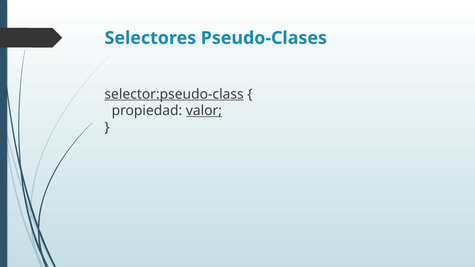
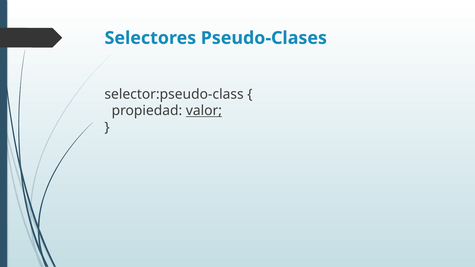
selector:pseudo-class underline: present -> none
